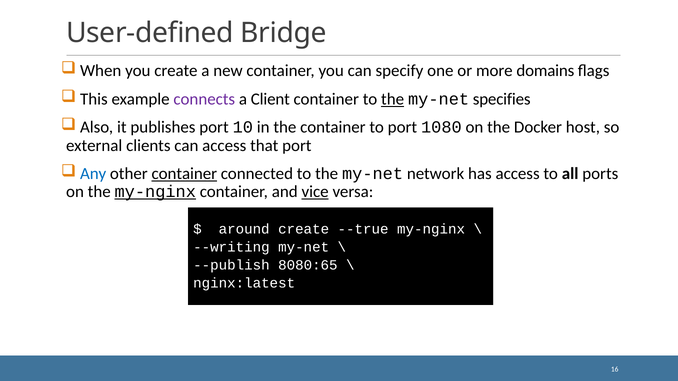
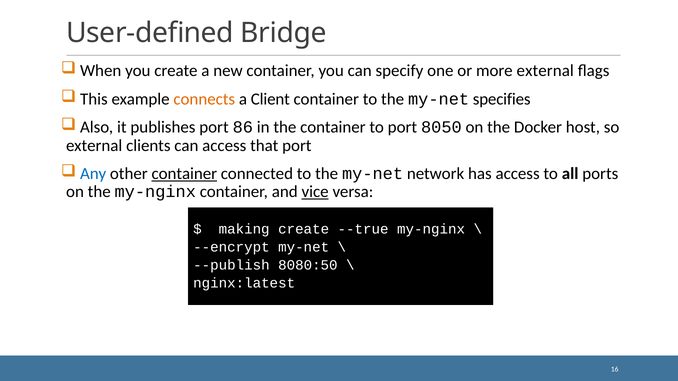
more domains: domains -> external
connects colour: purple -> orange
the at (393, 99) underline: present -> none
10: 10 -> 86
1080: 1080 -> 8050
my-nginx at (155, 192) underline: present -> none
around: around -> making
--writing: --writing -> --encrypt
8080:65: 8080:65 -> 8080:50
